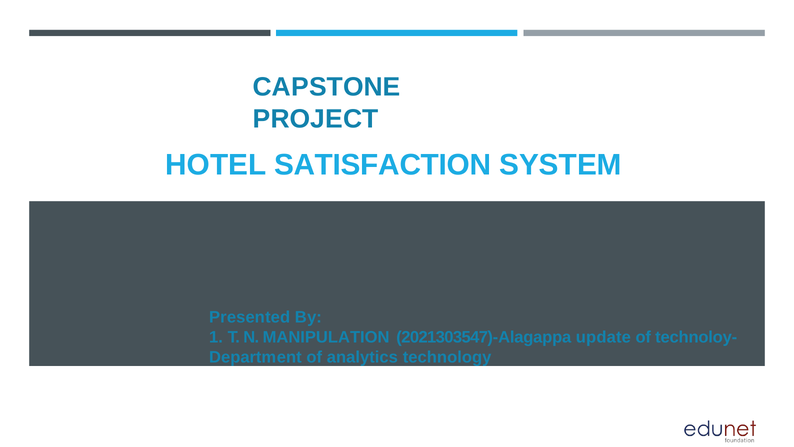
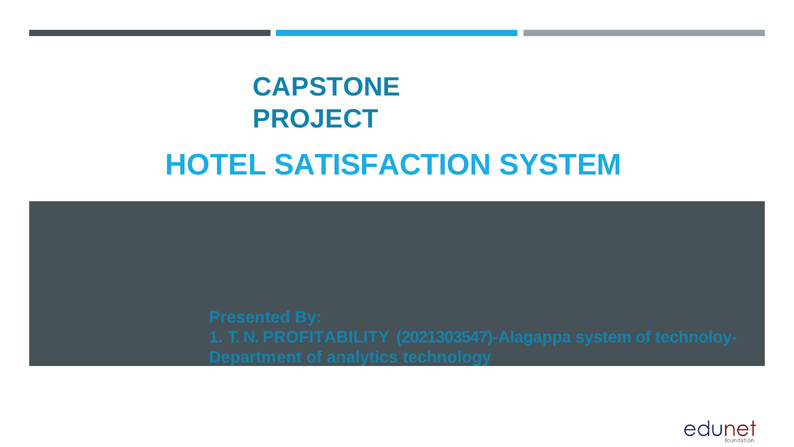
MANIPULATION: MANIPULATION -> PROFITABILITY
2021303547)-Alagappa update: update -> system
